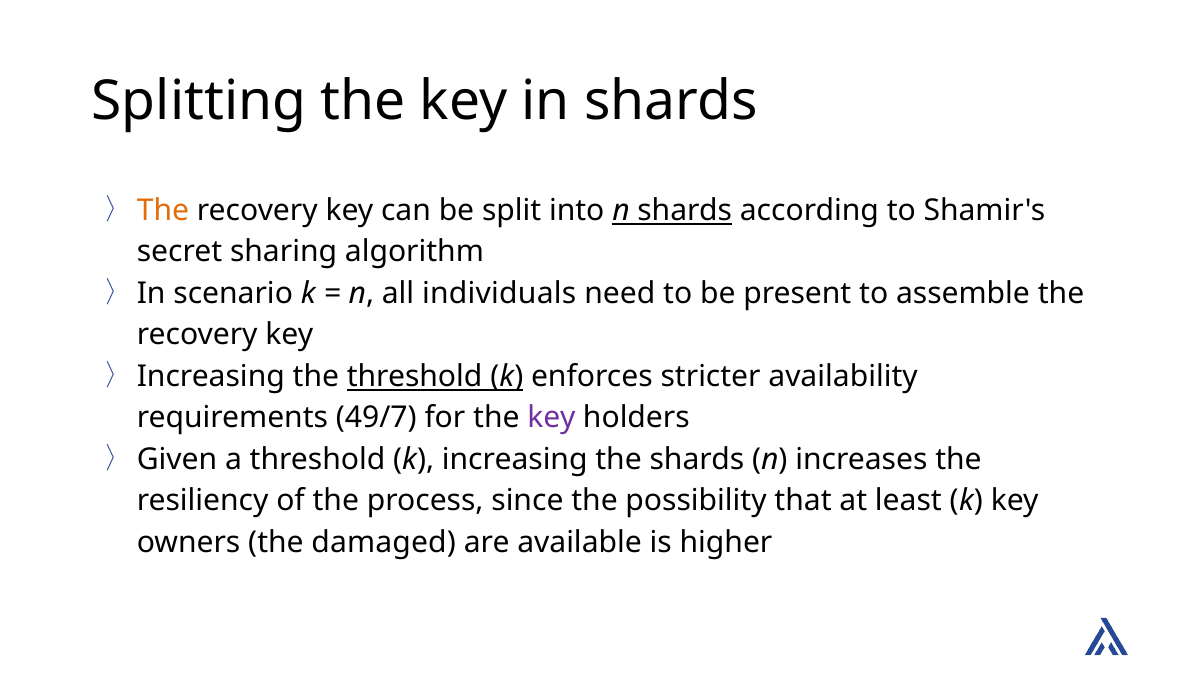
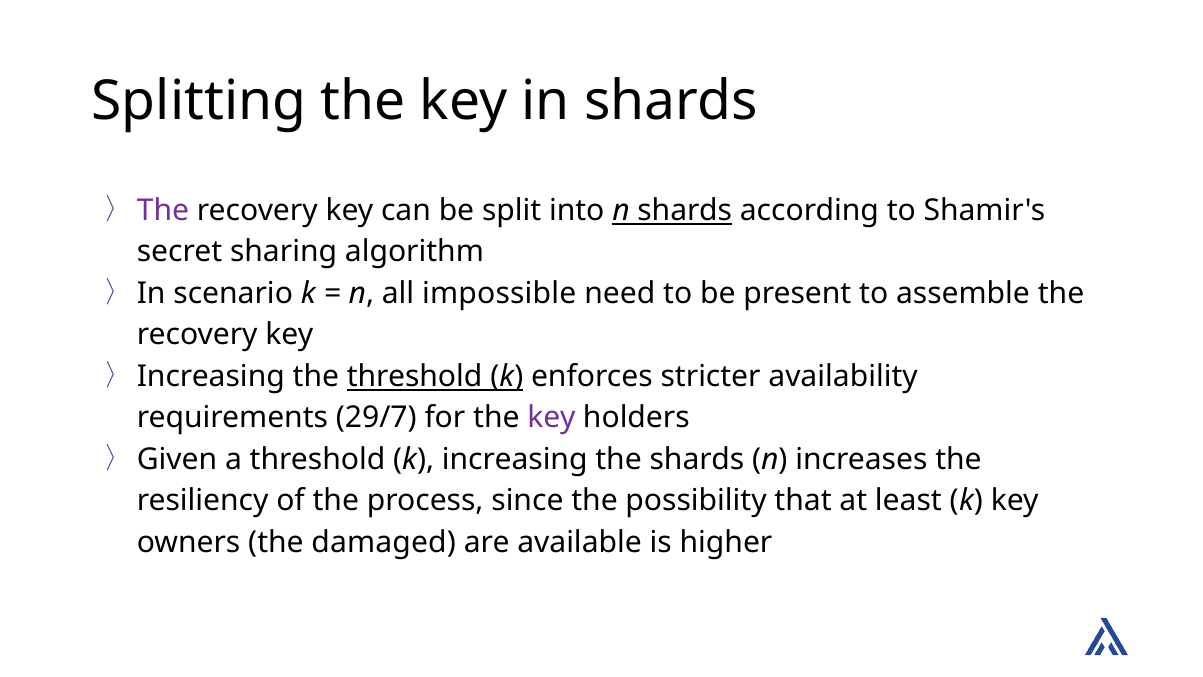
The at (163, 210) colour: orange -> purple
individuals: individuals -> impossible
49/7: 49/7 -> 29/7
